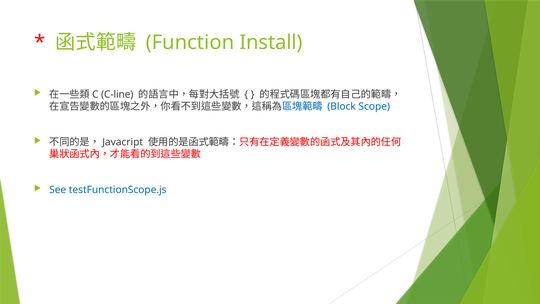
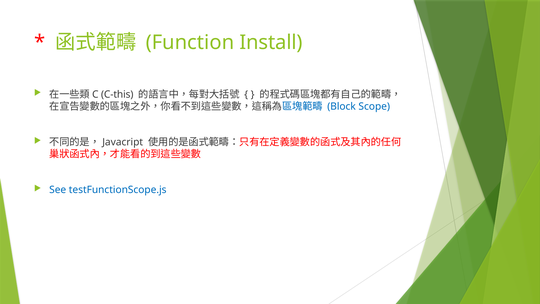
C-line: C-line -> C-this
